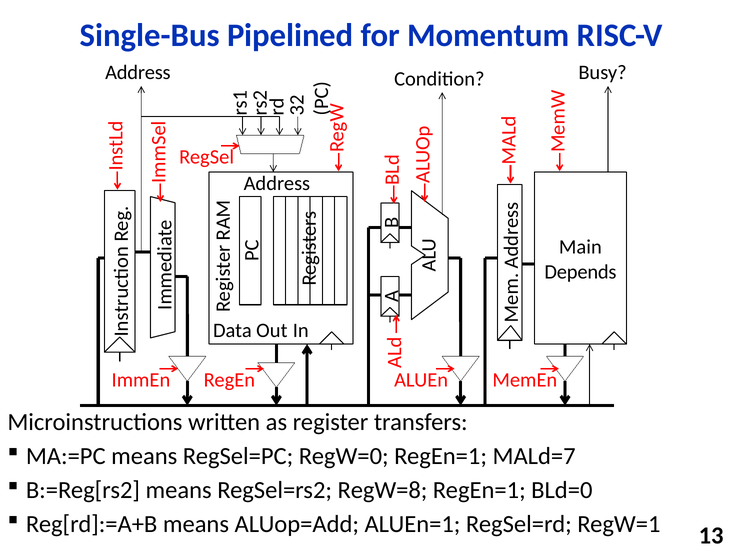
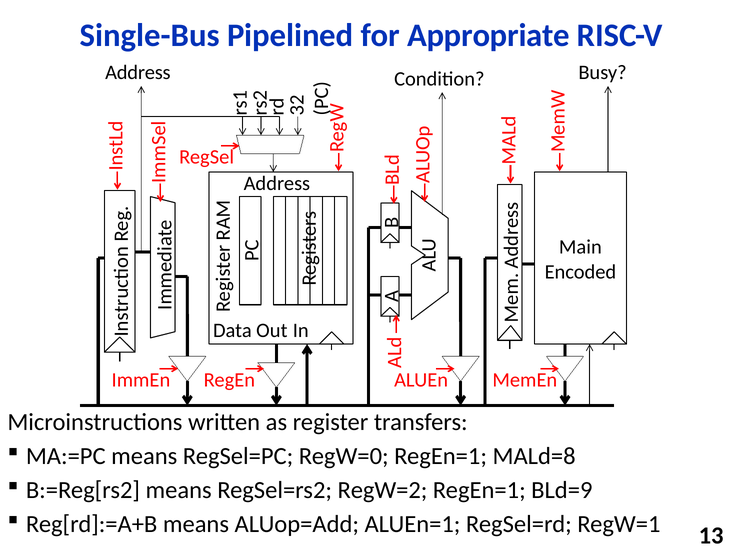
Momentum: Momentum -> Appropriate
Depends: Depends -> Encoded
MALd=7: MALd=7 -> MALd=8
RegW=8: RegW=8 -> RegW=2
BLd=0: BLd=0 -> BLd=9
